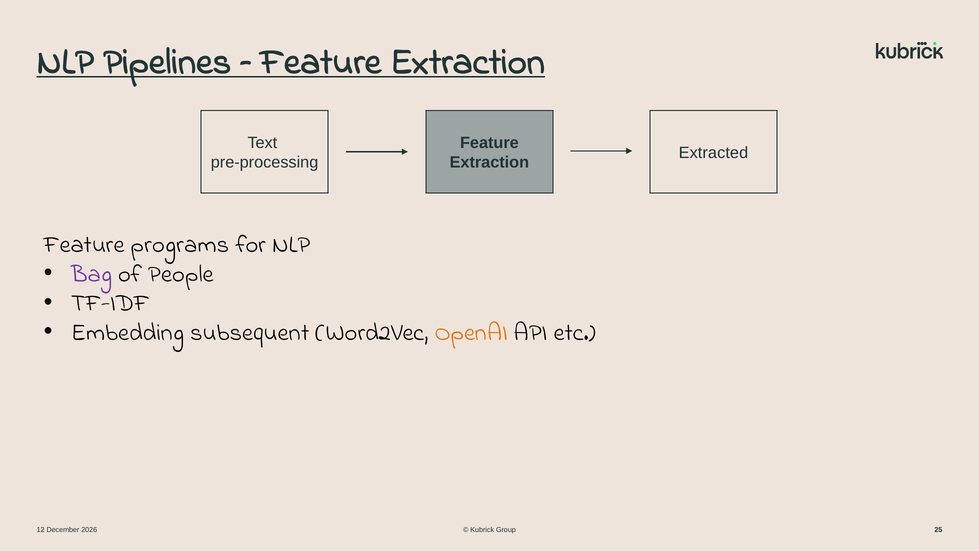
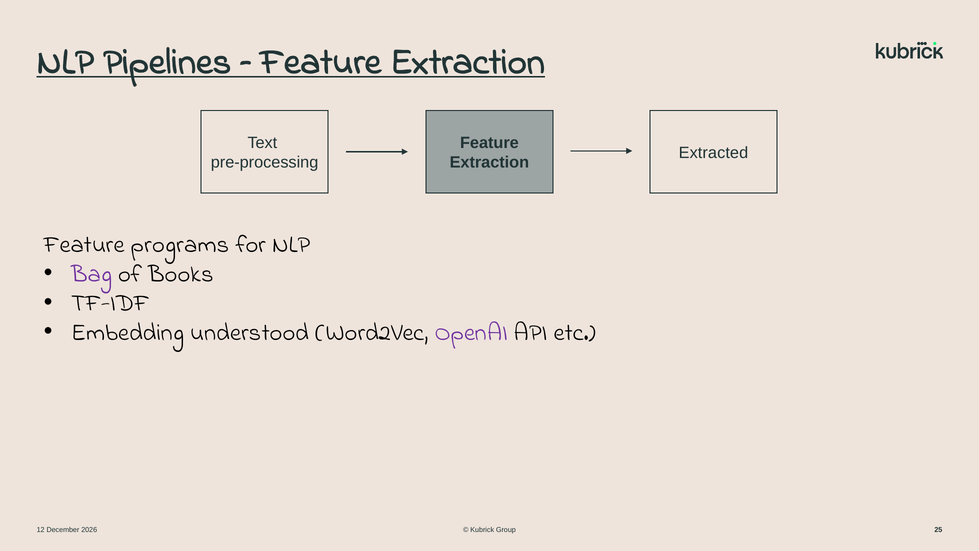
People: People -> Books
subsequent: subsequent -> understood
OpenAI colour: orange -> purple
